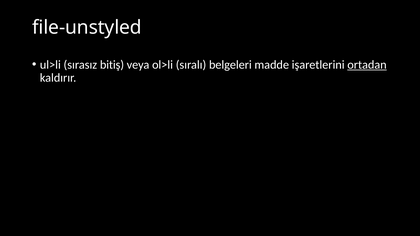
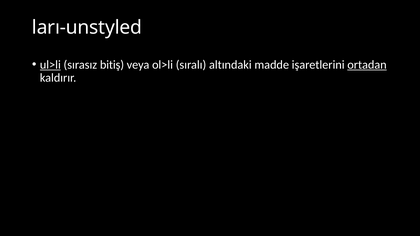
file-unstyled: file-unstyled -> ları-unstyled
ul>li underline: none -> present
belgeleri: belgeleri -> altındaki
